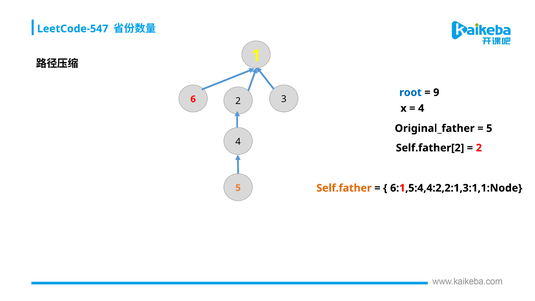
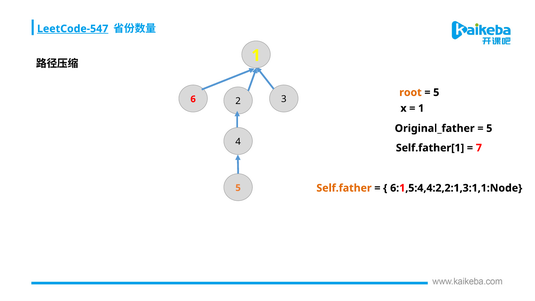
LeetCode-547 underline: none -> present
root colour: blue -> orange
9 at (436, 92): 9 -> 5
4 at (421, 108): 4 -> 1
Self.father[2: Self.father[2 -> Self.father[1
2 at (479, 148): 2 -> 7
